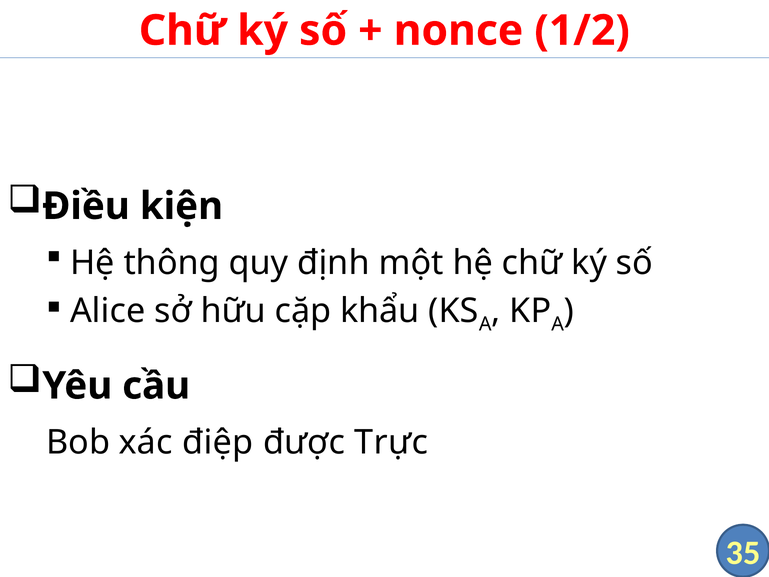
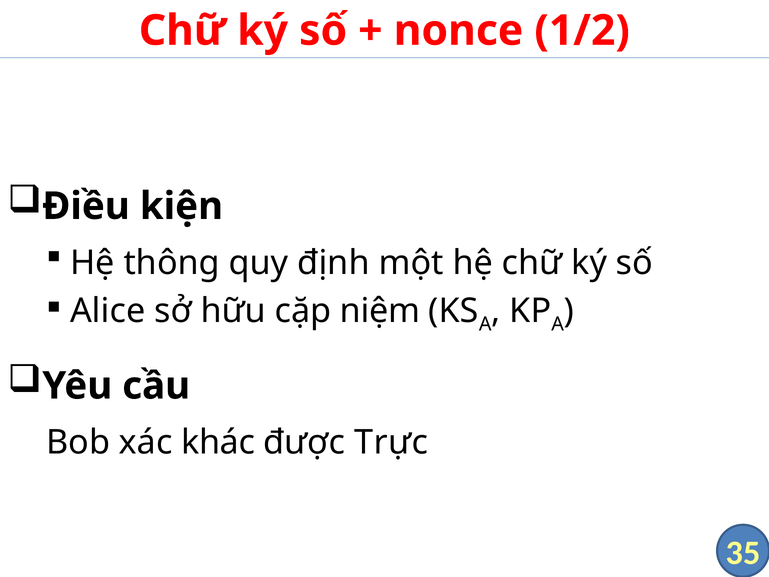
khẩu: khẩu -> niệm
điệp: điệp -> khác
